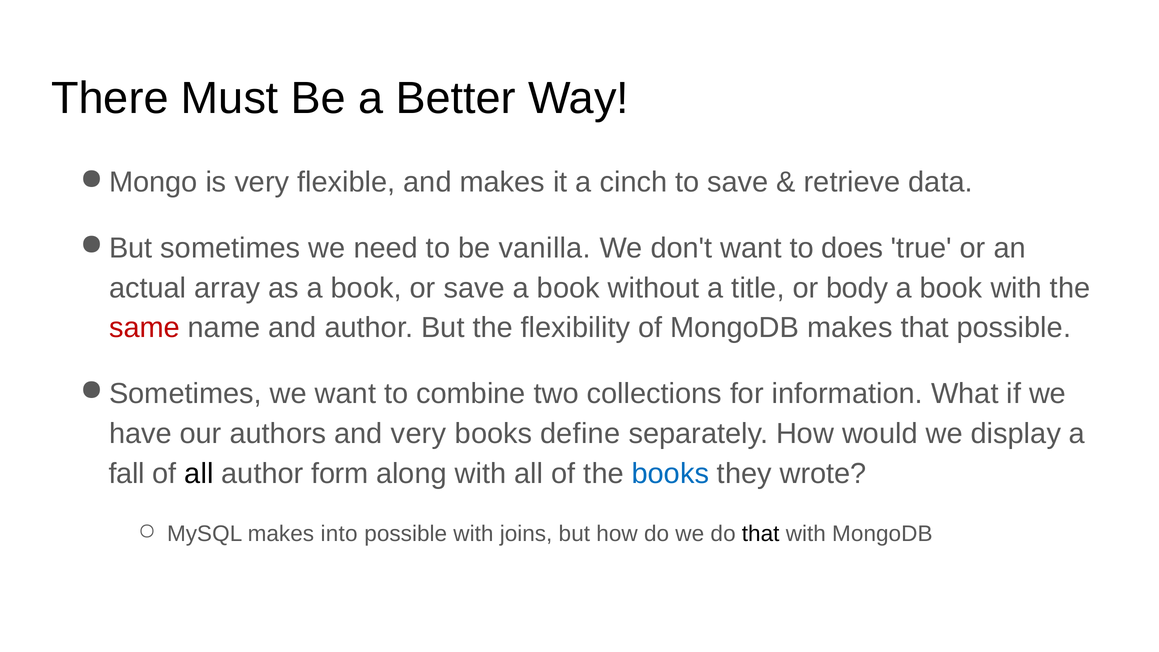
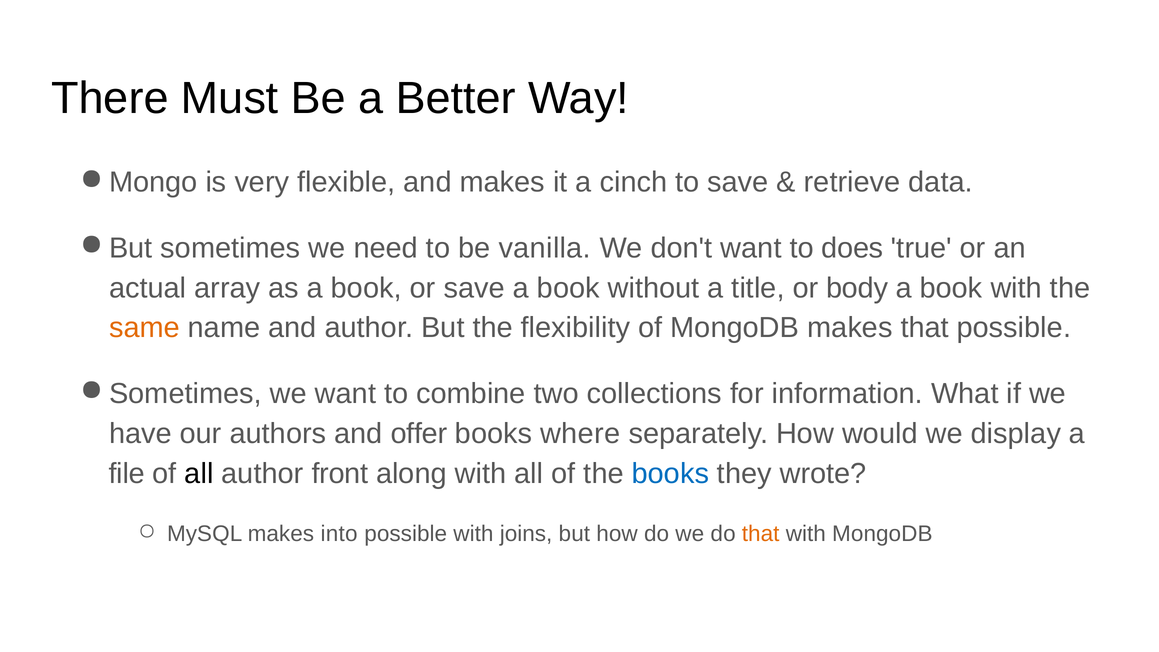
same colour: red -> orange
and very: very -> offer
define: define -> where
fall: fall -> file
form: form -> front
that at (761, 534) colour: black -> orange
